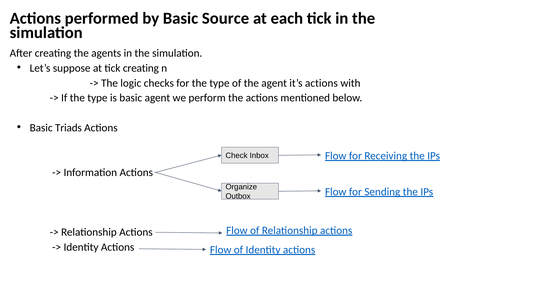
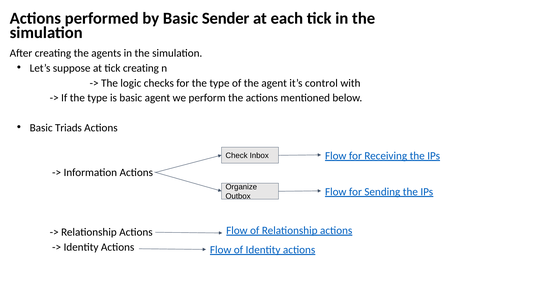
Source: Source -> Sender
it’s actions: actions -> control
